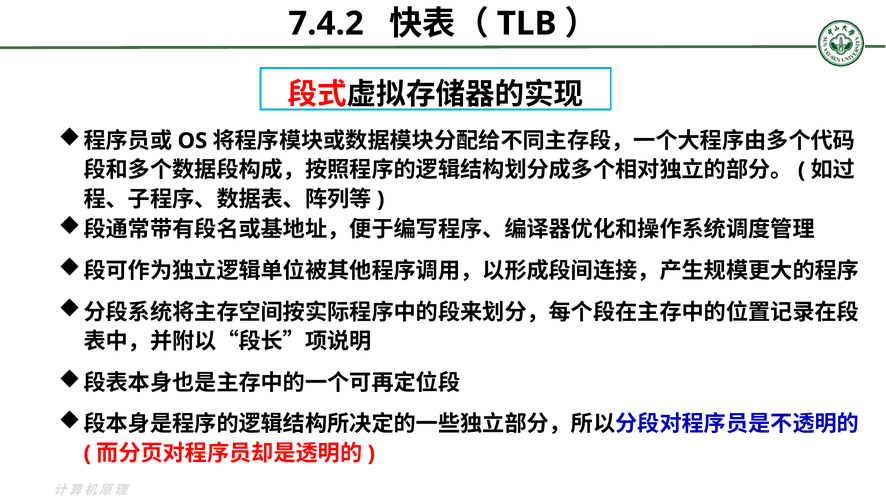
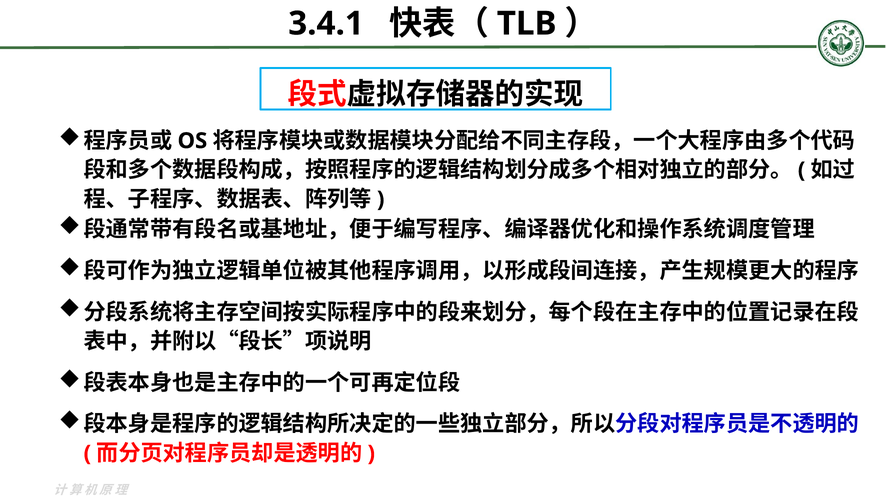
7.4.2: 7.4.2 -> 3.4.1
